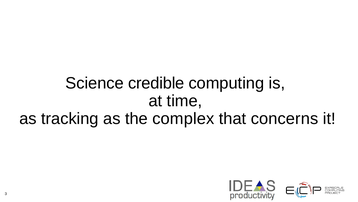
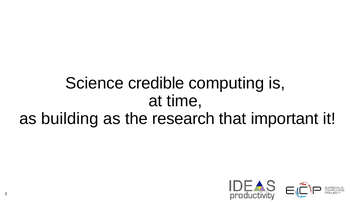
tracking: tracking -> building
complex: complex -> research
concerns: concerns -> important
